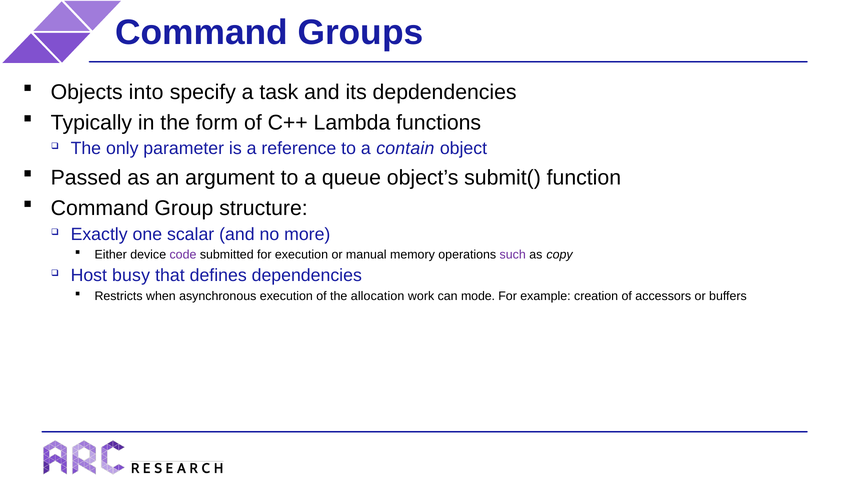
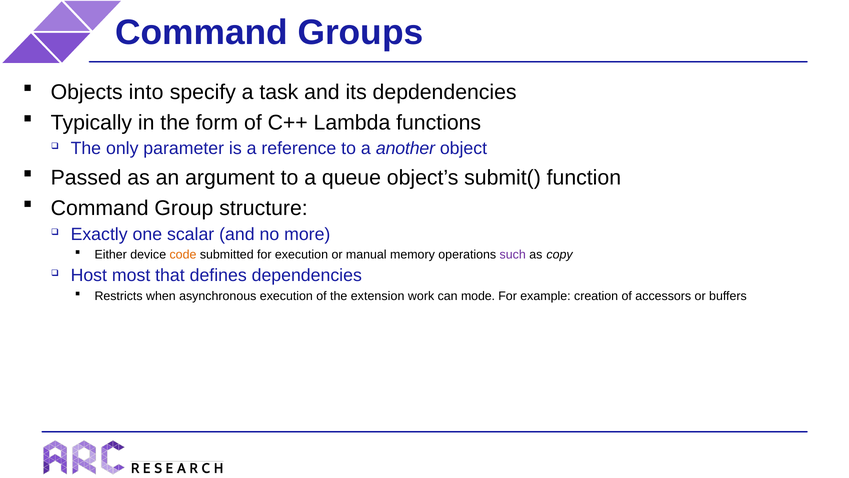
contain: contain -> another
code colour: purple -> orange
busy: busy -> most
allocation: allocation -> extension
